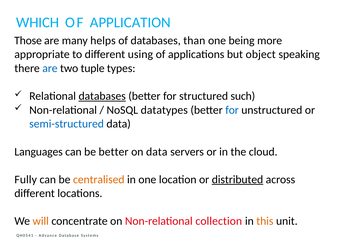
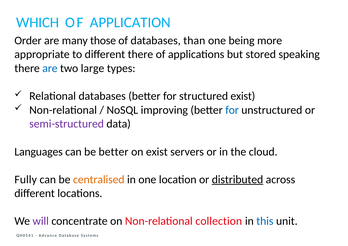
Those: Those -> Order
helps: helps -> those
using at (140, 54): using -> there
object: object -> stored
tuple: tuple -> large
databases at (102, 96) underline: present -> none
structured such: such -> exist
datatypes: datatypes -> improving
semi-structured colour: blue -> purple
on data: data -> exist
will colour: orange -> purple
this colour: orange -> blue
